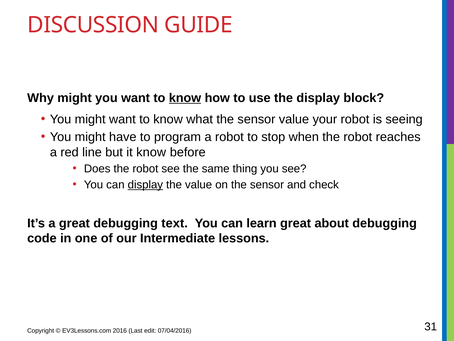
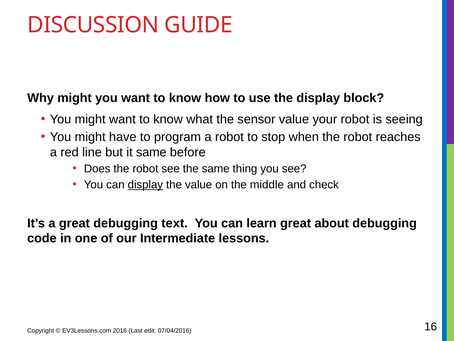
know at (185, 98) underline: present -> none
it know: know -> same
on the sensor: sensor -> middle
31: 31 -> 16
